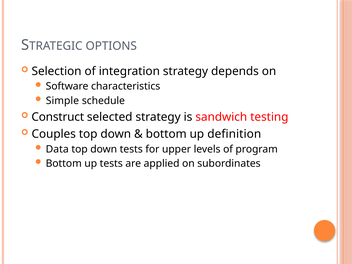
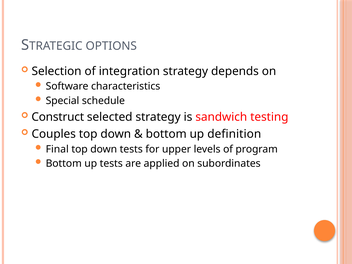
Simple: Simple -> Special
Data: Data -> Final
